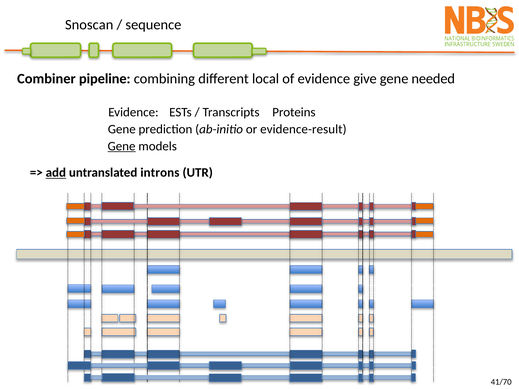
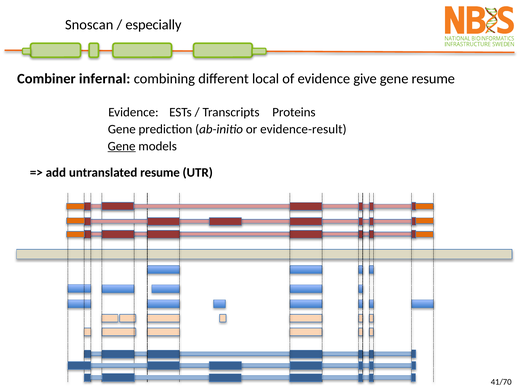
sequence: sequence -> especially
pipeline: pipeline -> infernal
gene needed: needed -> resume
add underline: present -> none
untranslated introns: introns -> resume
